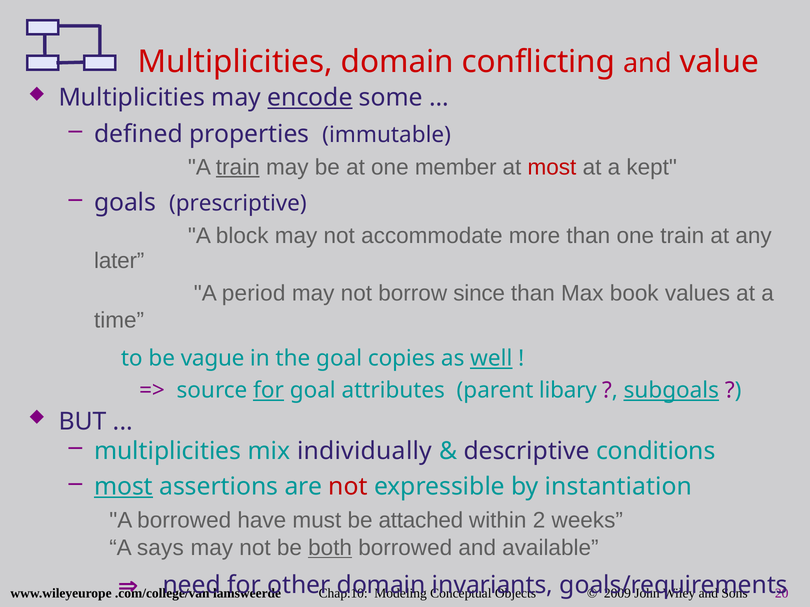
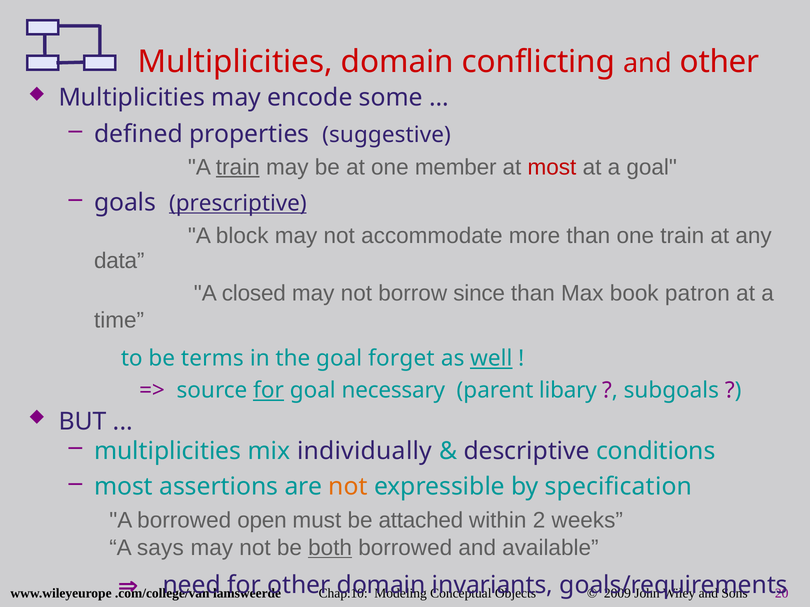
and value: value -> other
encode underline: present -> none
immutable: immutable -> suggestive
a kept: kept -> goal
prescriptive underline: none -> present
later: later -> data
period: period -> closed
values: values -> patron
vague: vague -> terms
copies: copies -> forget
attributes: attributes -> necessary
subgoals underline: present -> none
most at (123, 487) underline: present -> none
not at (348, 487) colour: red -> orange
instantiation: instantiation -> specification
have: have -> open
